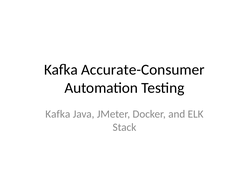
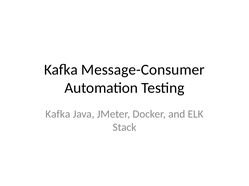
Accurate-Consumer: Accurate-Consumer -> Message-Consumer
